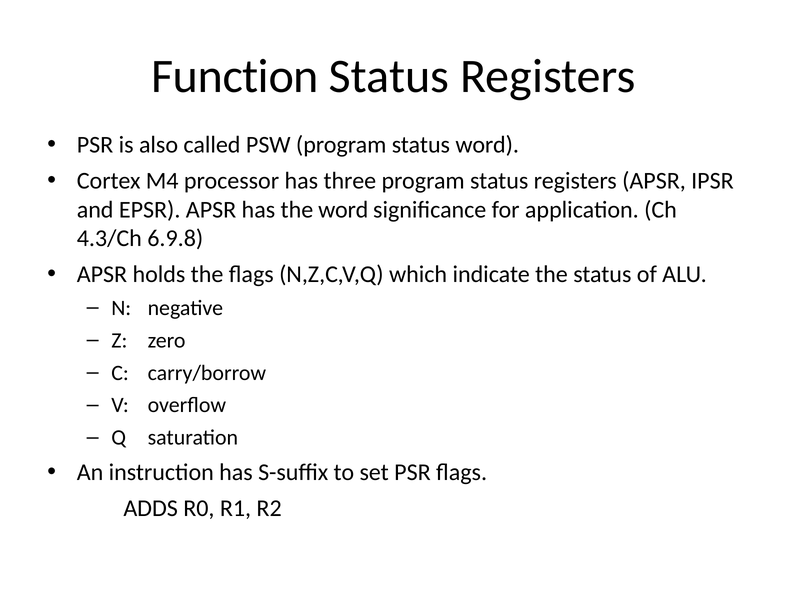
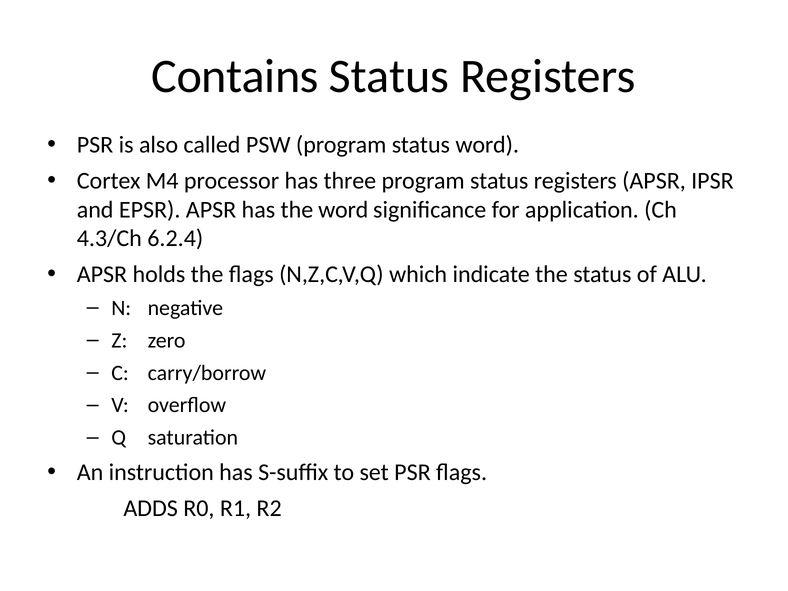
Function: Function -> Contains
6.9.8: 6.9.8 -> 6.2.4
